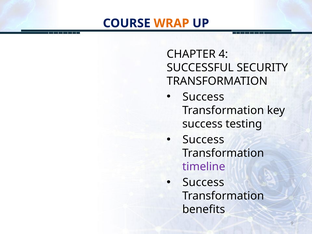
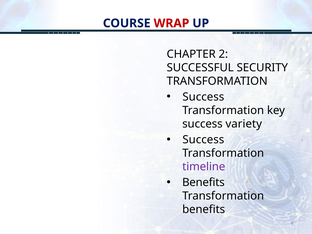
WRAP colour: orange -> red
4: 4 -> 2
testing: testing -> variety
Success at (203, 182): Success -> Benefits
